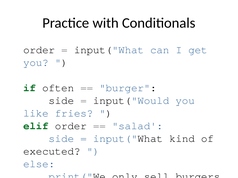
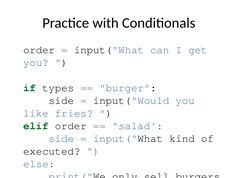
often: often -> types
